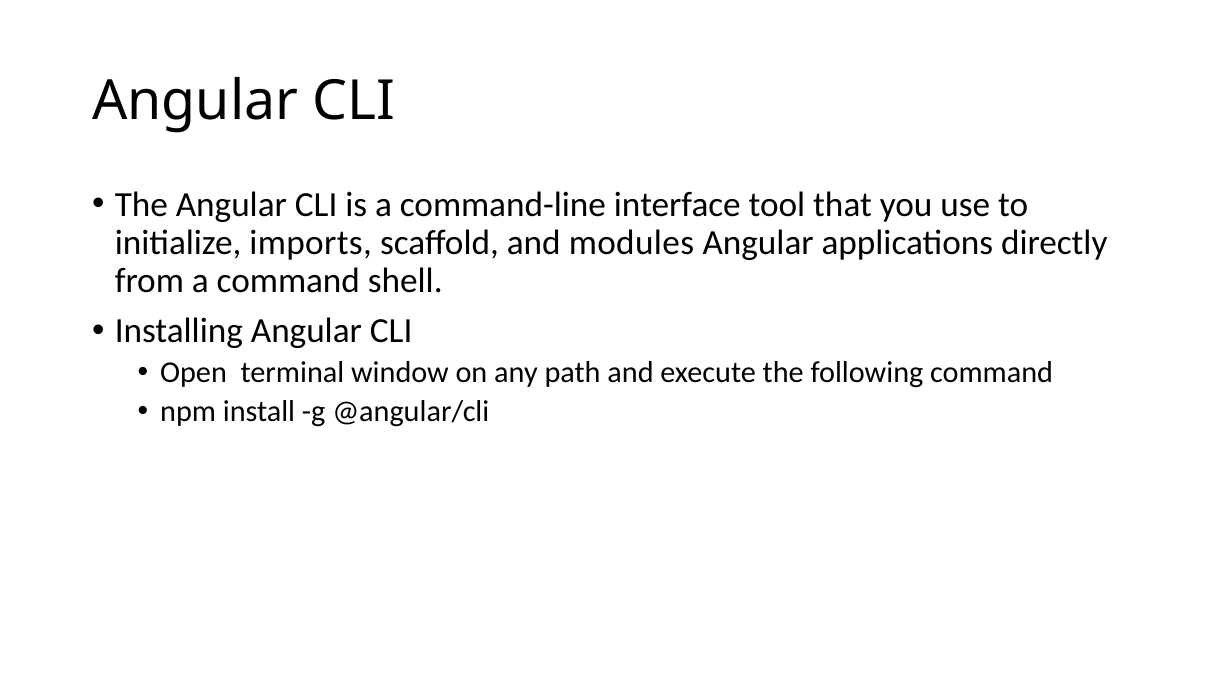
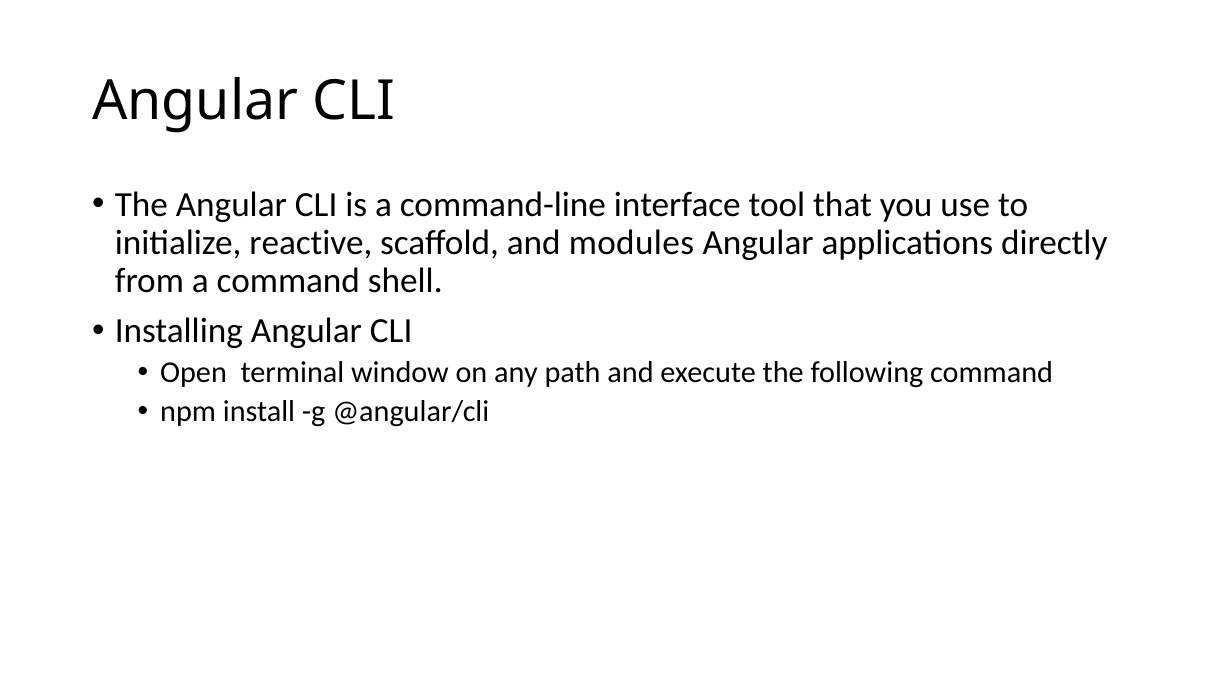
imports: imports -> reactive
